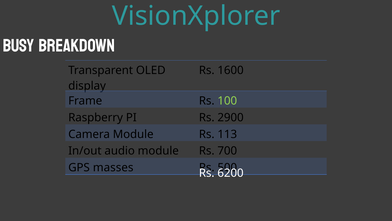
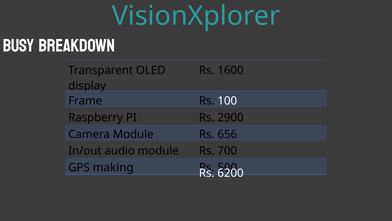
100 colour: light green -> white
113: 113 -> 656
masses: masses -> making
